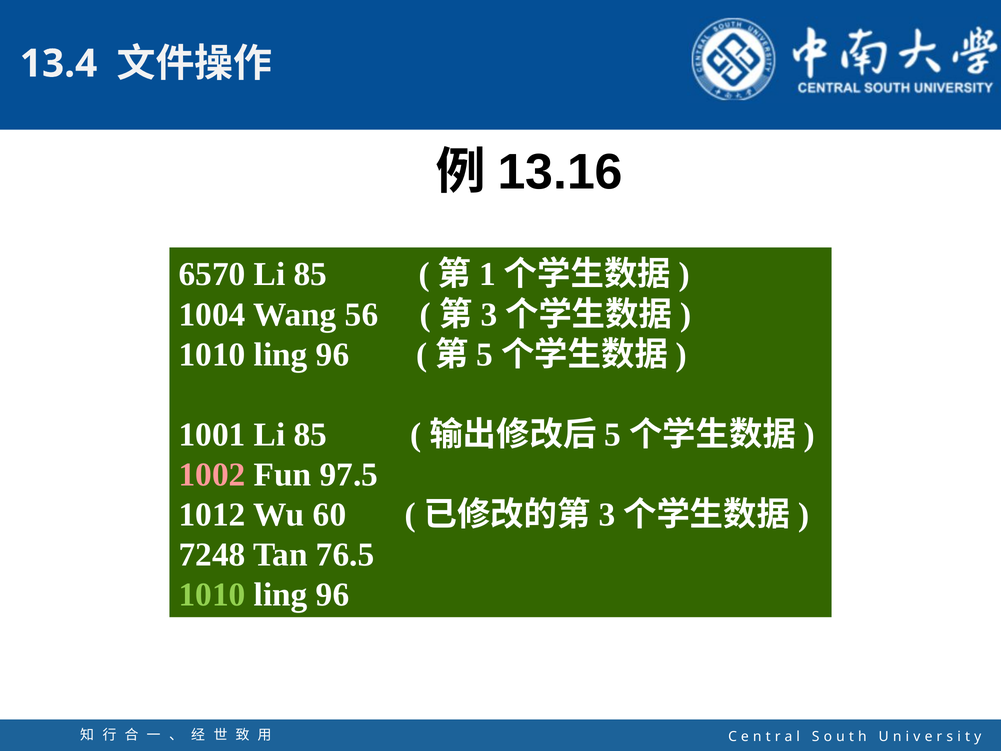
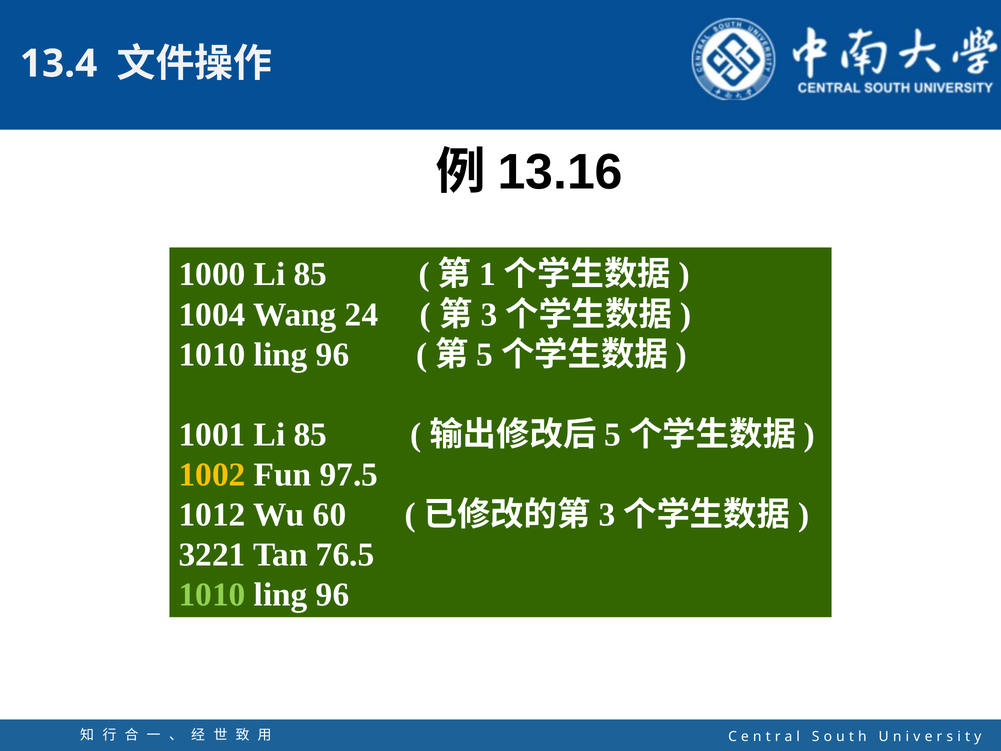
6570: 6570 -> 1000
56: 56 -> 24
1002 colour: pink -> yellow
7248: 7248 -> 3221
